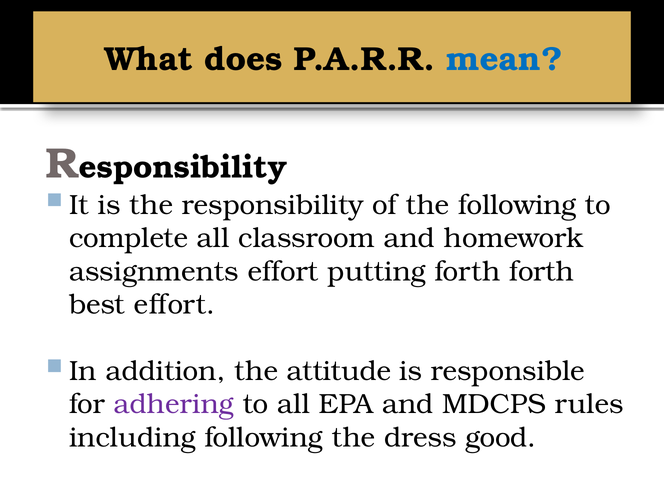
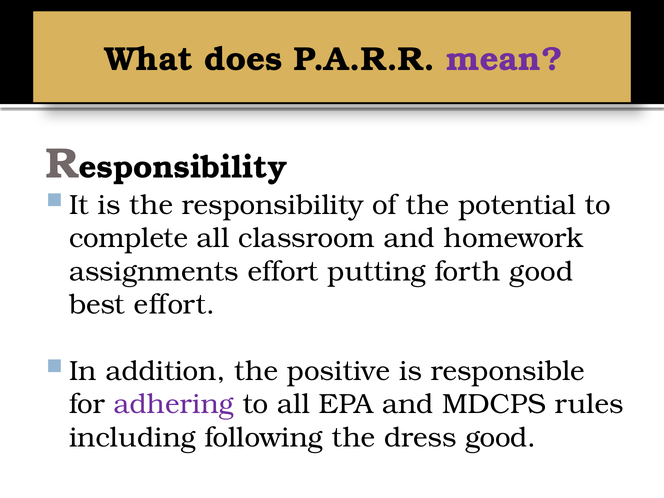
mean colour: blue -> purple
the following: following -> potential
forth forth: forth -> good
attitude: attitude -> positive
